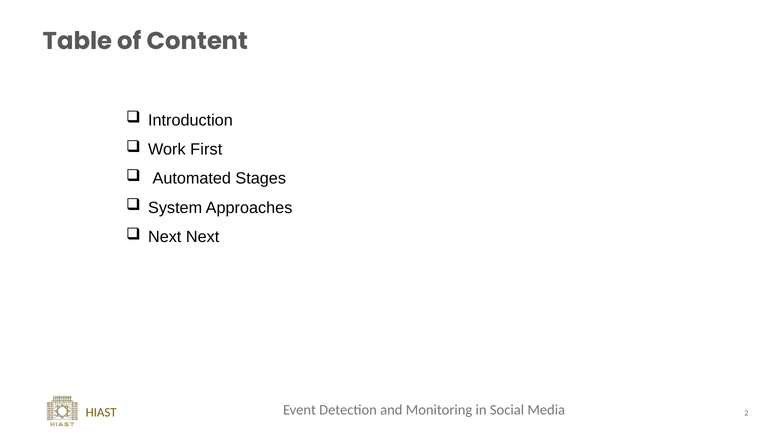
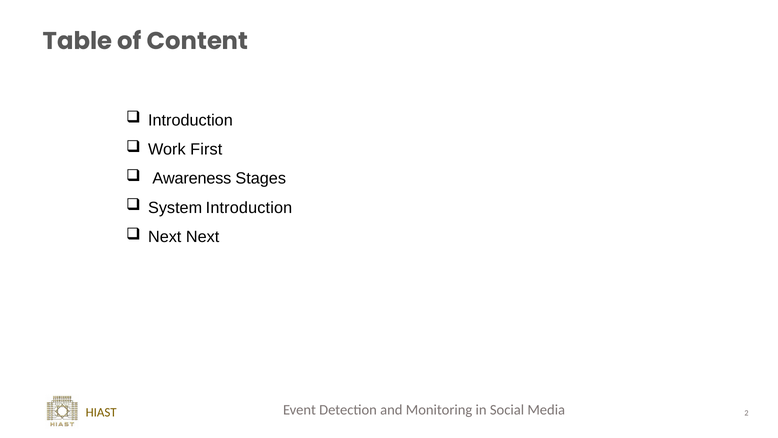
Automated: Automated -> Awareness
System Approaches: Approaches -> Introduction
